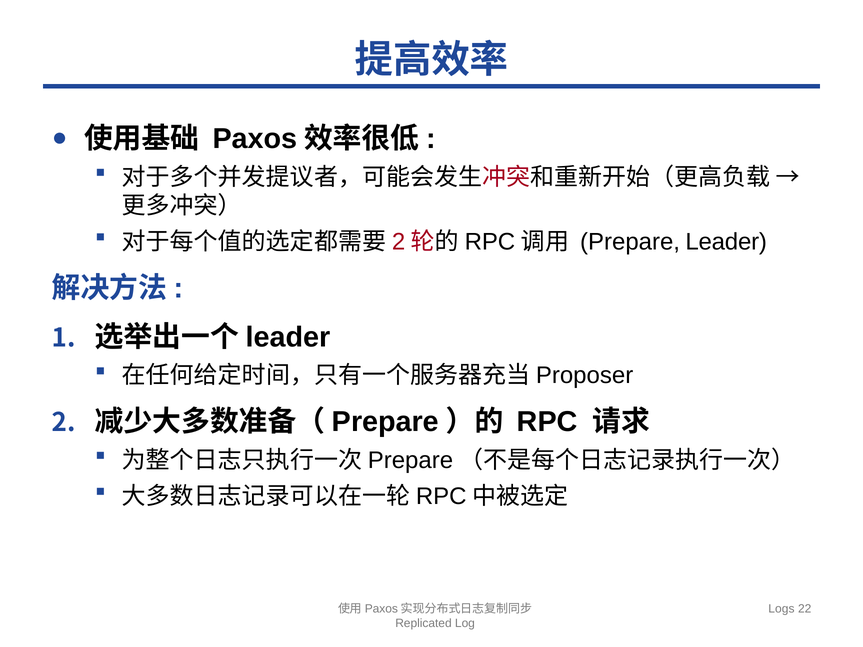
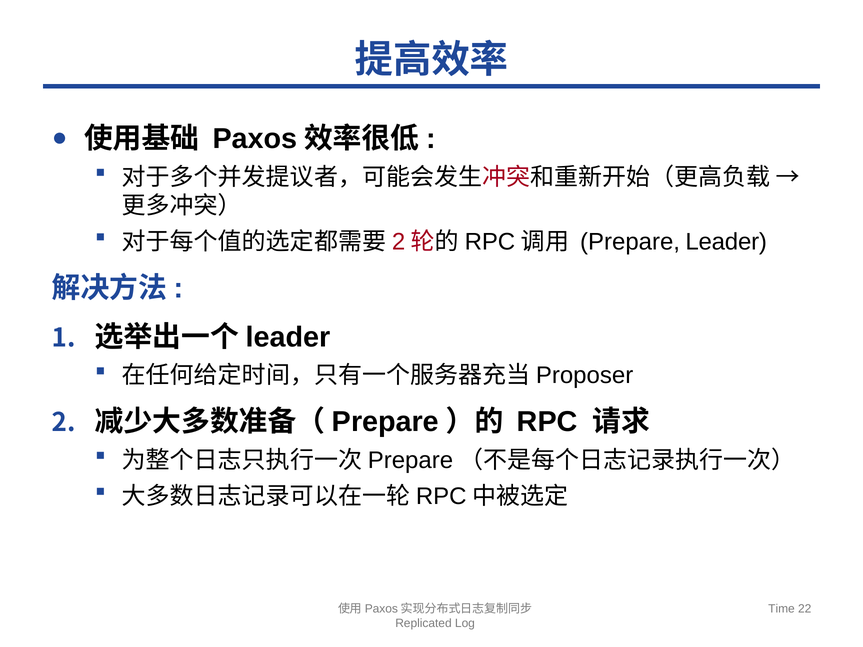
Logs: Logs -> Time
